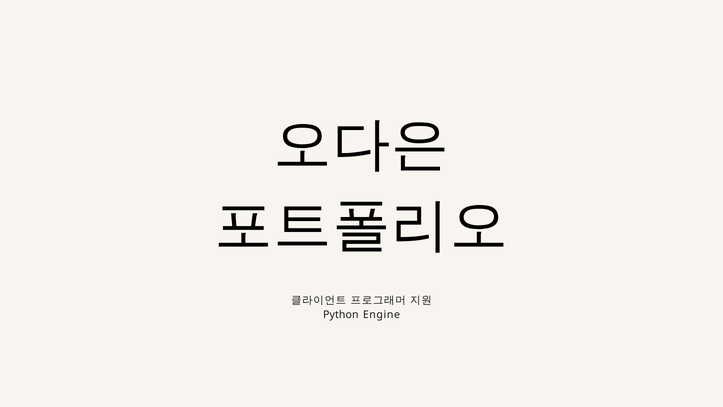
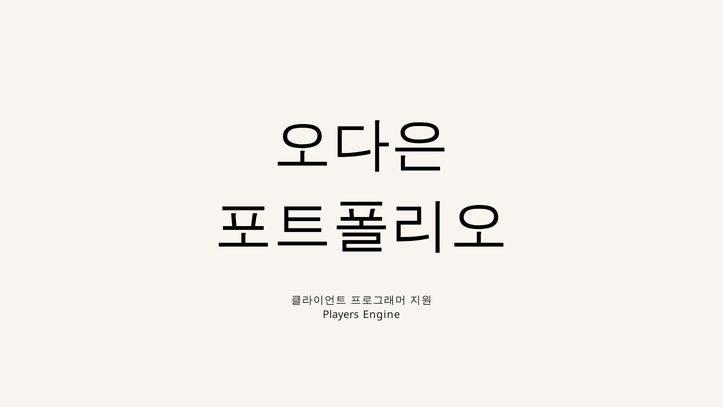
Python: Python -> Players
